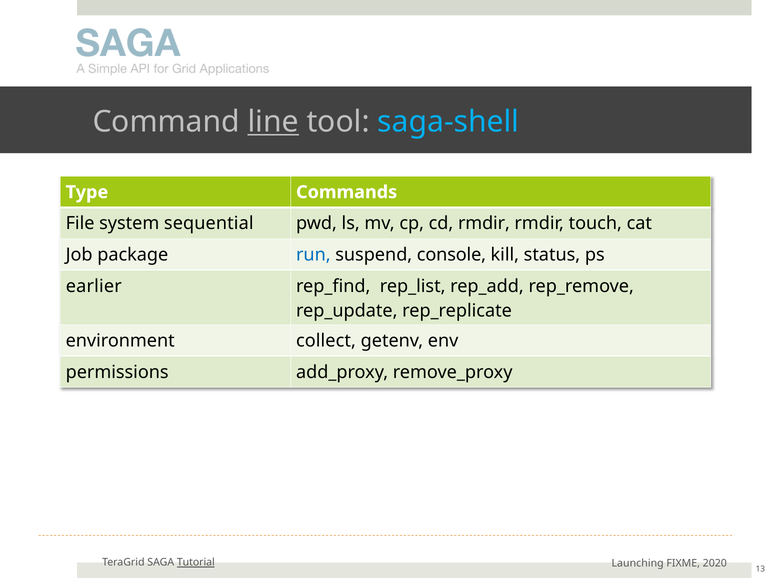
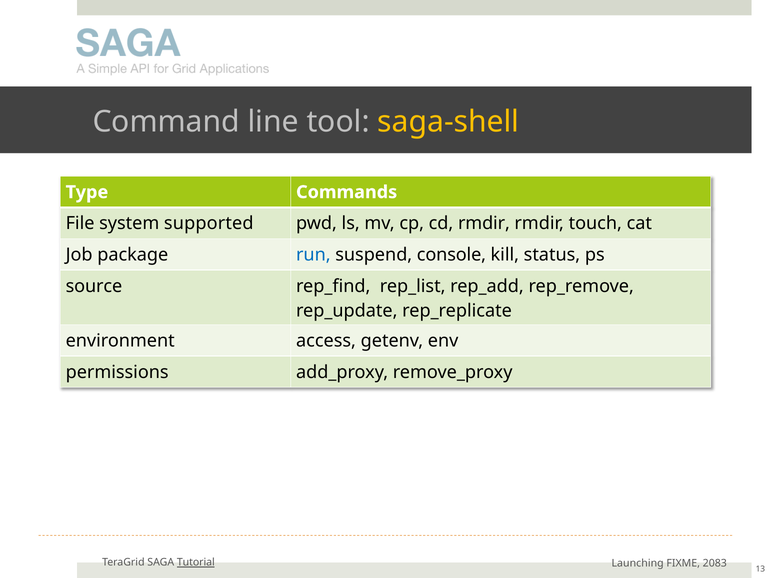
line underline: present -> none
saga-shell colour: light blue -> yellow
system sequential: sequential -> supported
earlier: earlier -> source
collect: collect -> access
2020: 2020 -> 2083
